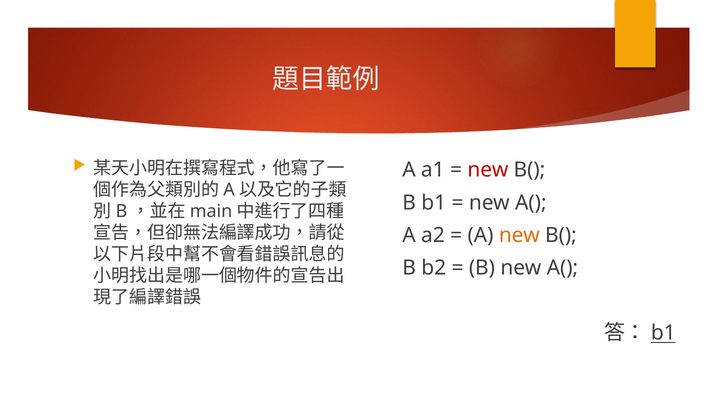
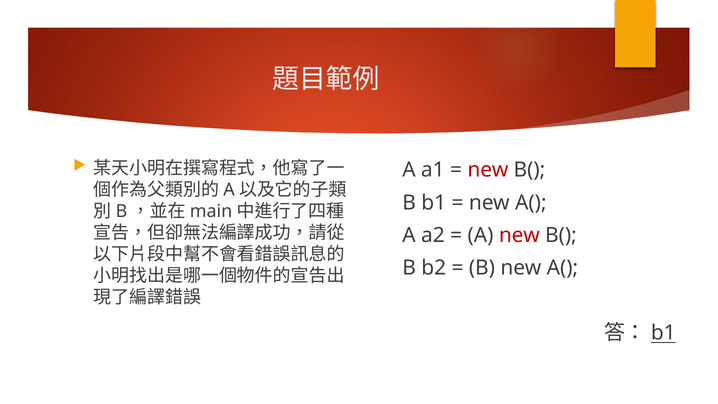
new at (519, 235) colour: orange -> red
